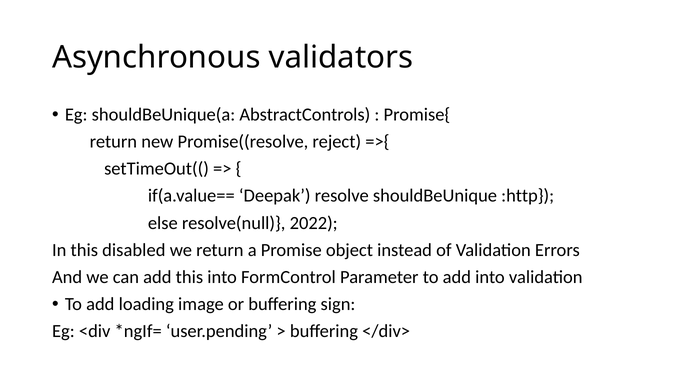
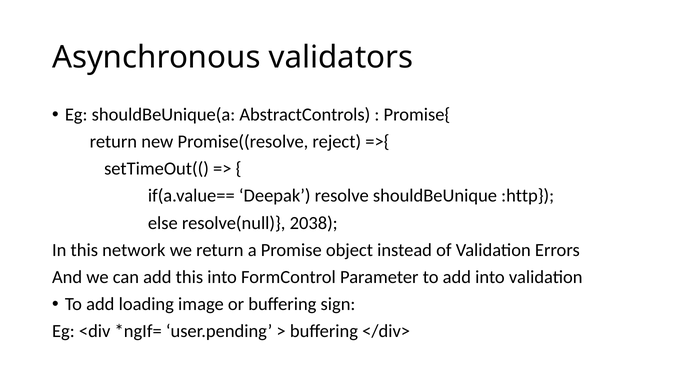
2022: 2022 -> 2038
disabled: disabled -> network
